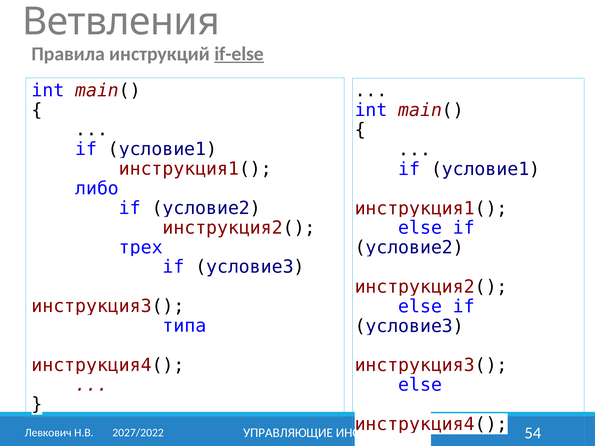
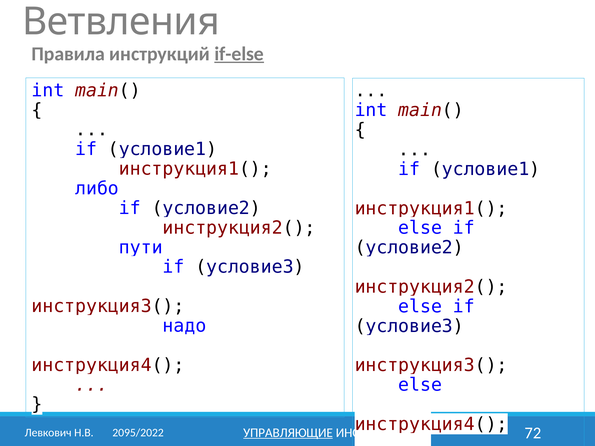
трех: трех -> пути
типа: типа -> надо
УПРАВЛЯЮЩИЕ underline: none -> present
54: 54 -> 72
2027/2022: 2027/2022 -> 2095/2022
